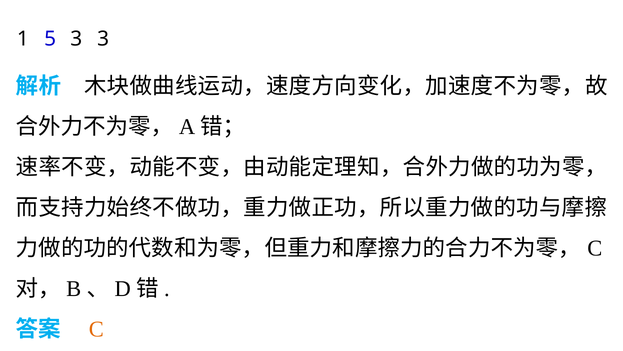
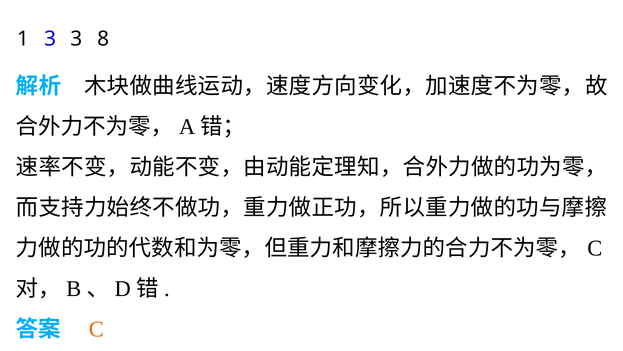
1 5: 5 -> 3
3 3: 3 -> 8
